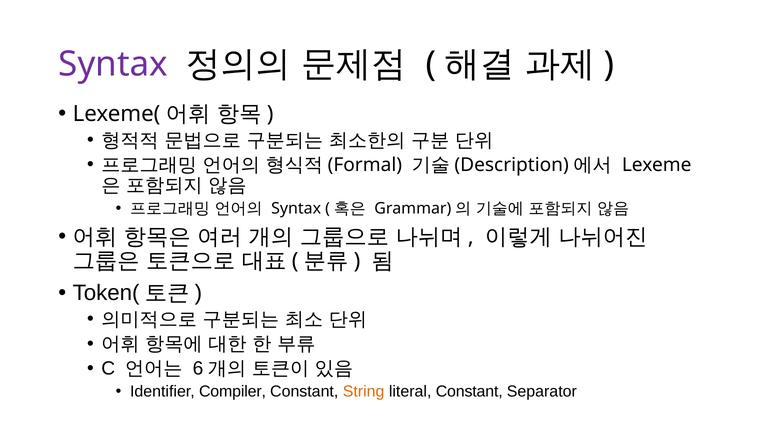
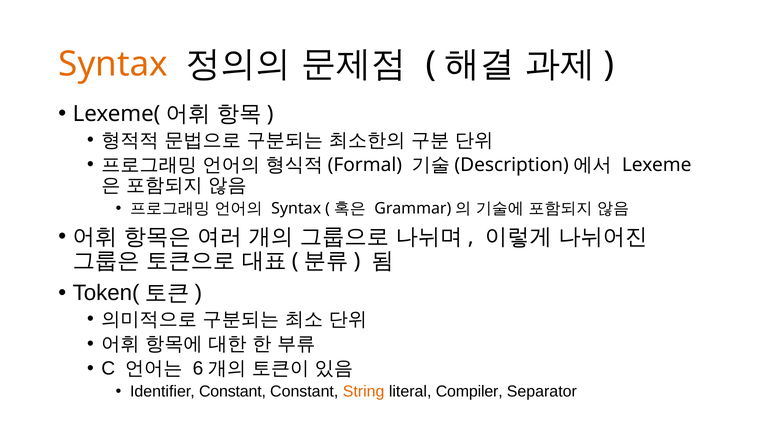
Syntax at (113, 64) colour: purple -> orange
Identifier Compiler: Compiler -> Constant
literal Constant: Constant -> Compiler
